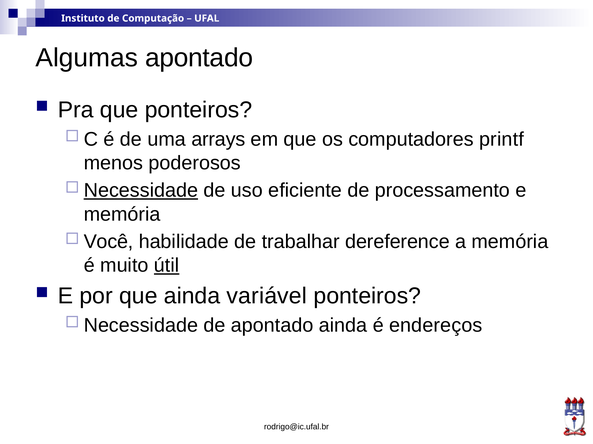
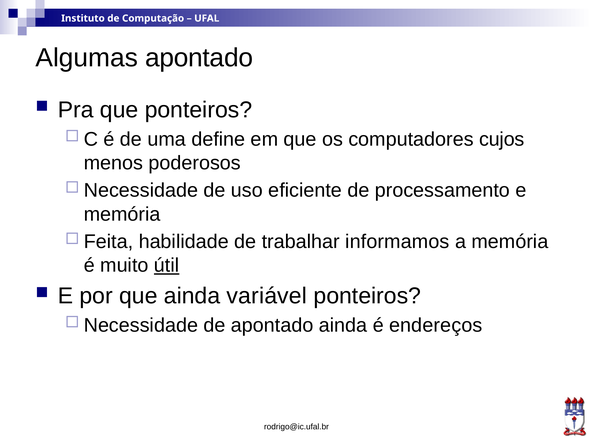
arrays: arrays -> define
printf: printf -> cujos
Necessidade at (141, 191) underline: present -> none
Você: Você -> Feita
dereference: dereference -> informamos
